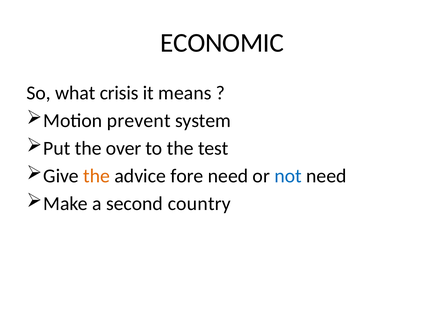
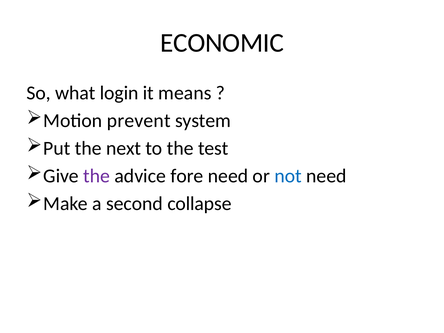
crisis: crisis -> login
over: over -> next
the at (97, 176) colour: orange -> purple
country: country -> collapse
